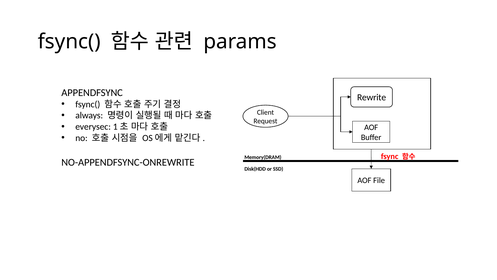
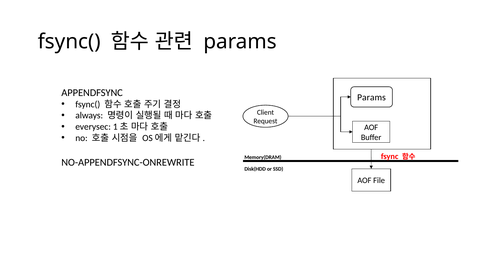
Rewrite at (372, 97): Rewrite -> Params
